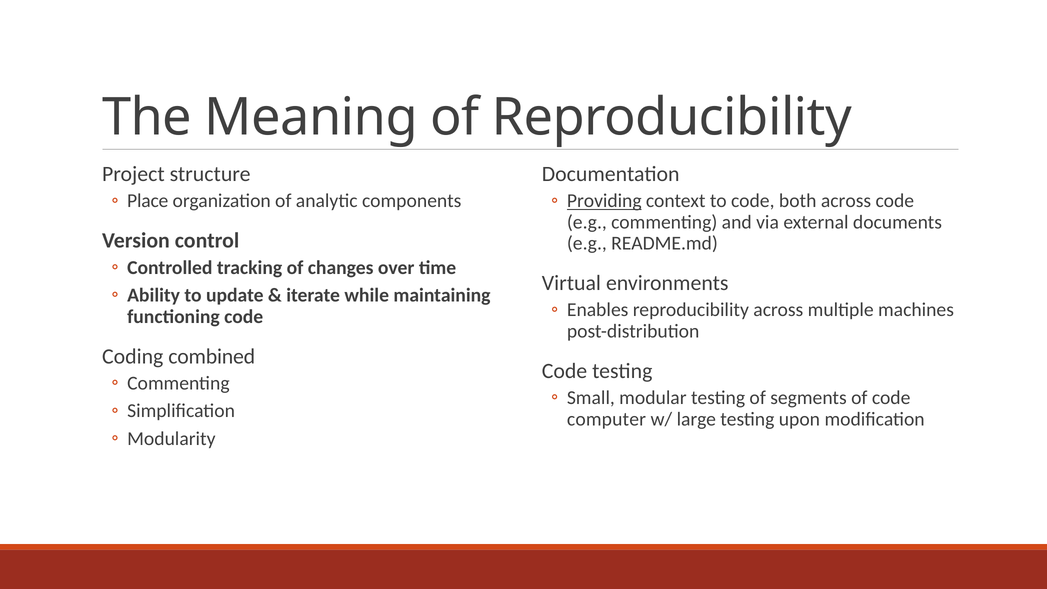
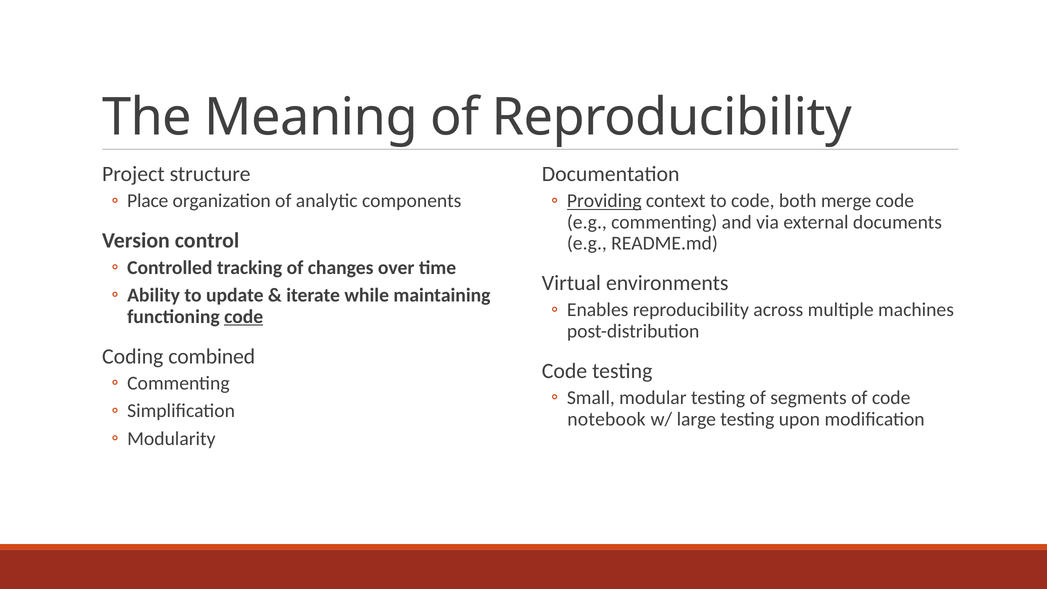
both across: across -> merge
code at (244, 316) underline: none -> present
computer: computer -> notebook
